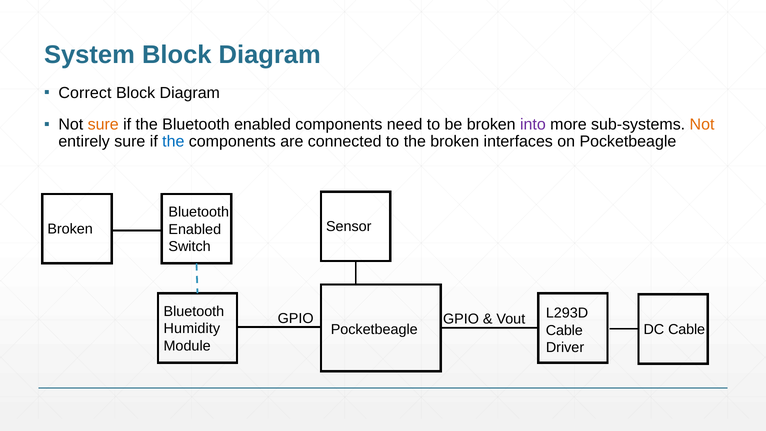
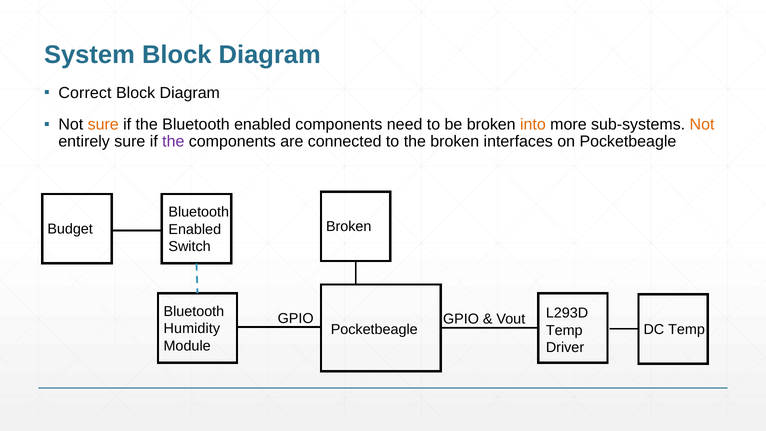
into colour: purple -> orange
the at (173, 142) colour: blue -> purple
Sensor at (349, 227): Sensor -> Broken
Broken at (70, 229): Broken -> Budget
DC Cable: Cable -> Temp
Cable at (564, 330): Cable -> Temp
